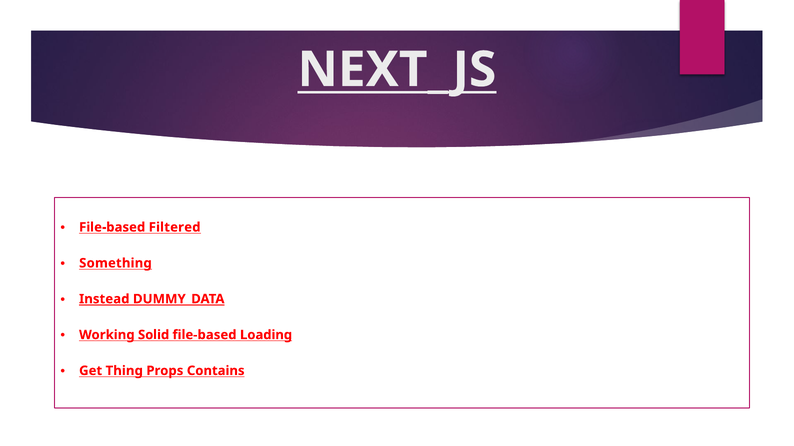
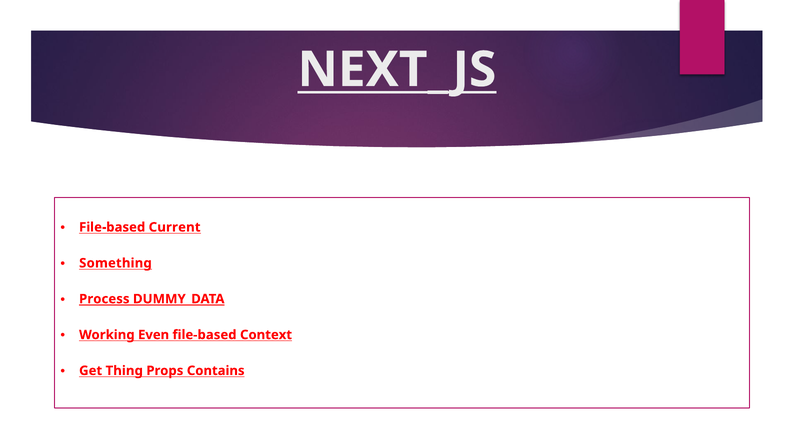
Filtered: Filtered -> Current
Instead: Instead -> Process
Solid: Solid -> Even
Loading: Loading -> Context
